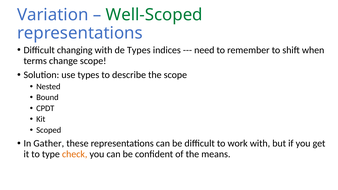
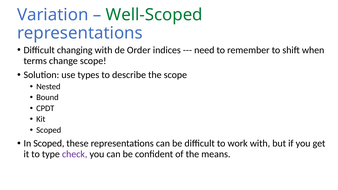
de Types: Types -> Order
In Gather: Gather -> Scoped
check colour: orange -> purple
